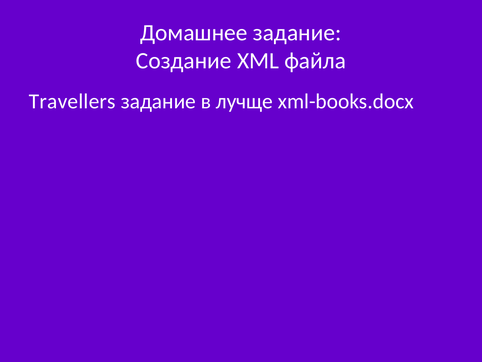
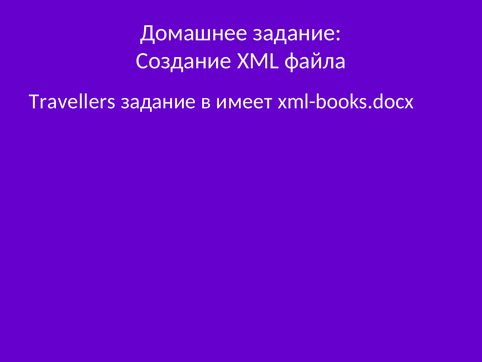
лучще: лучще -> имеет
